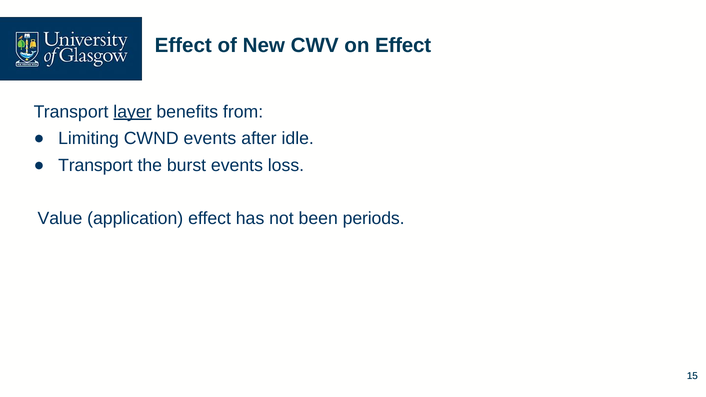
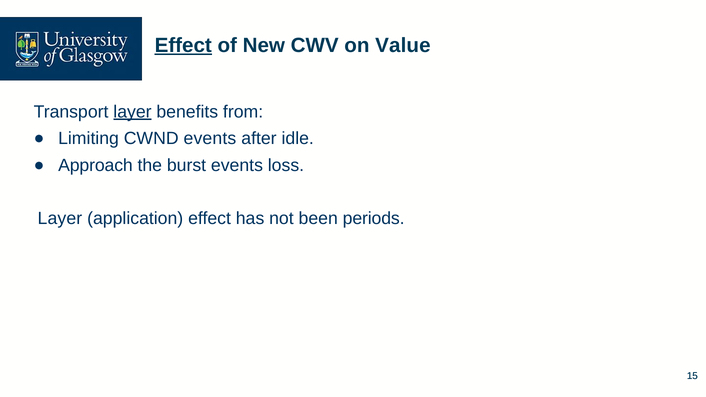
Effect at (183, 45) underline: none -> present
on Effect: Effect -> Value
Transport at (95, 166): Transport -> Approach
Value at (60, 218): Value -> Layer
